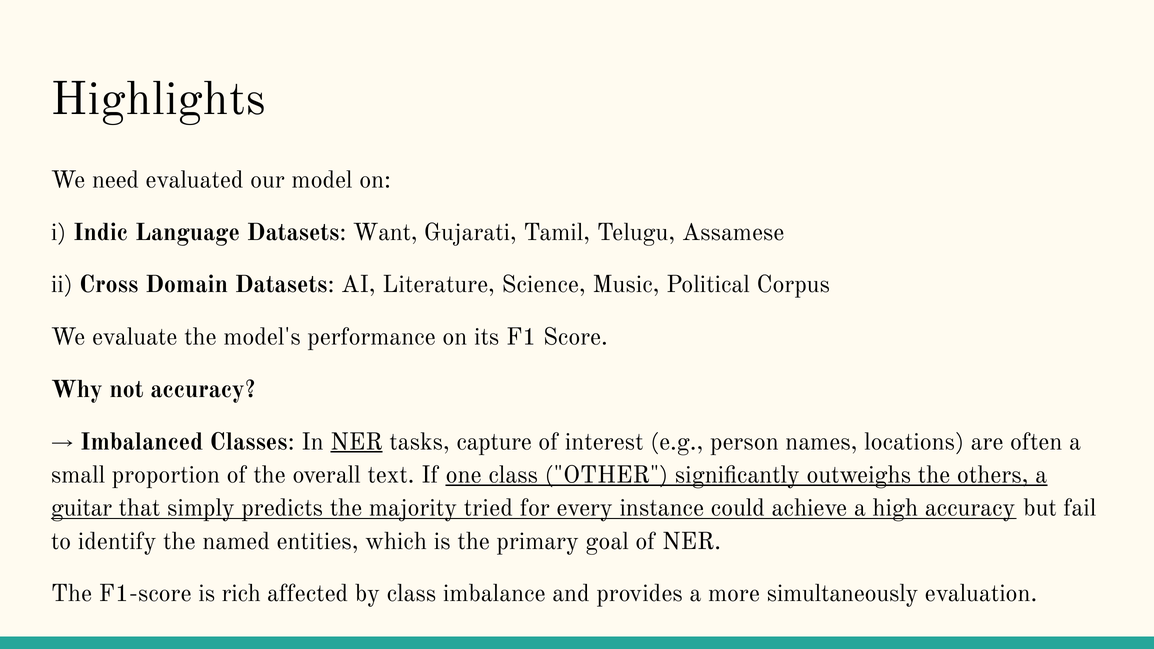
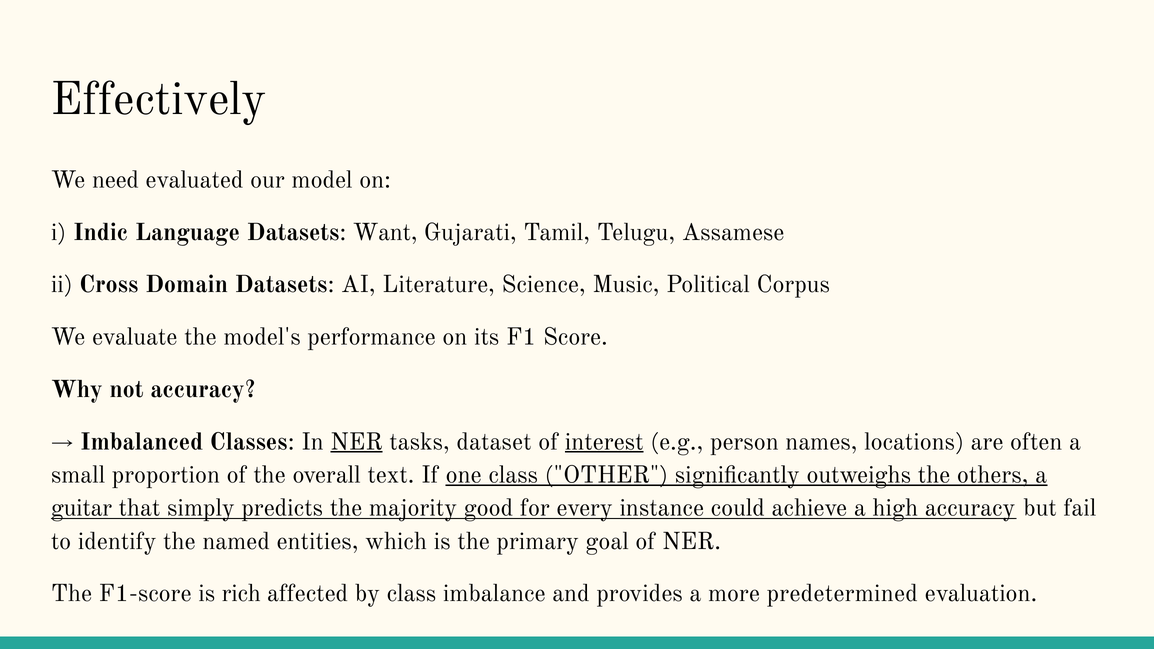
Highlights: Highlights -> Effectively
capture: capture -> dataset
interest underline: none -> present
tried: tried -> good
simultaneously: simultaneously -> predetermined
